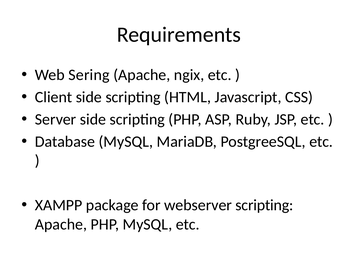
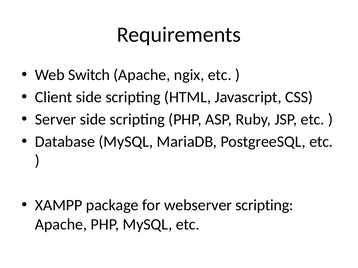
Sering: Sering -> Switch
